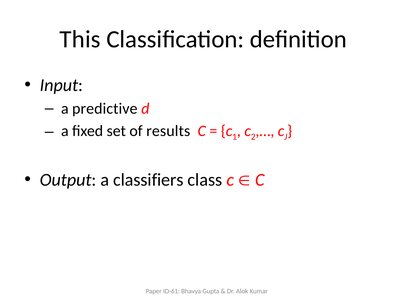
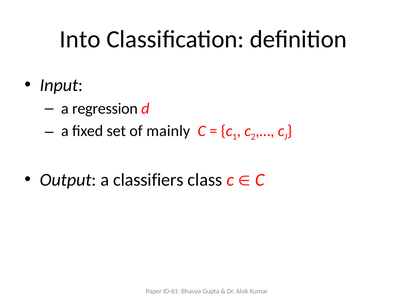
This: This -> Into
predictive: predictive -> regression
results: results -> mainly
